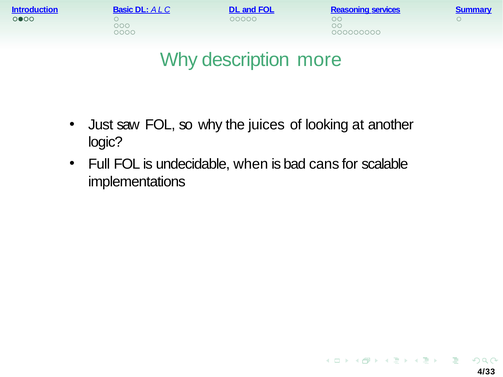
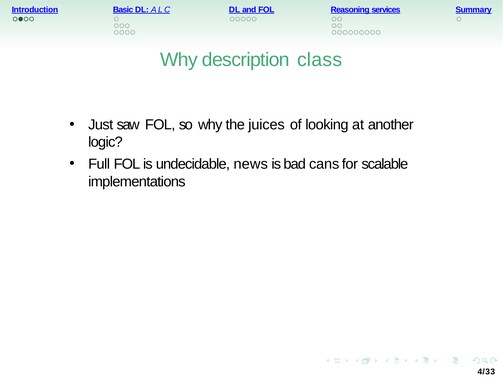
more: more -> class
when: when -> news
